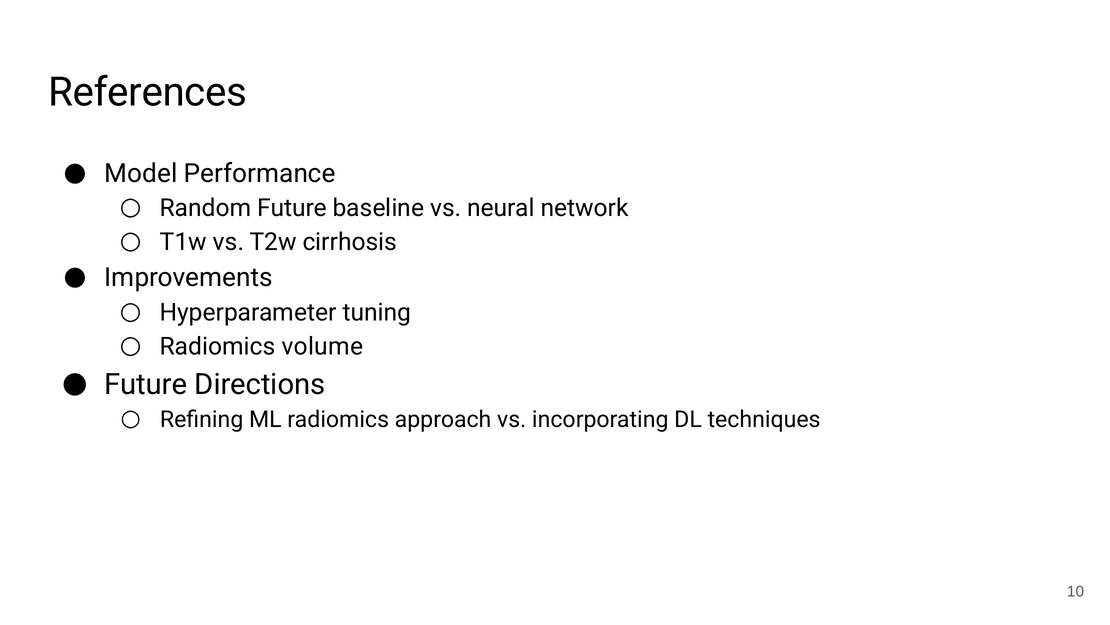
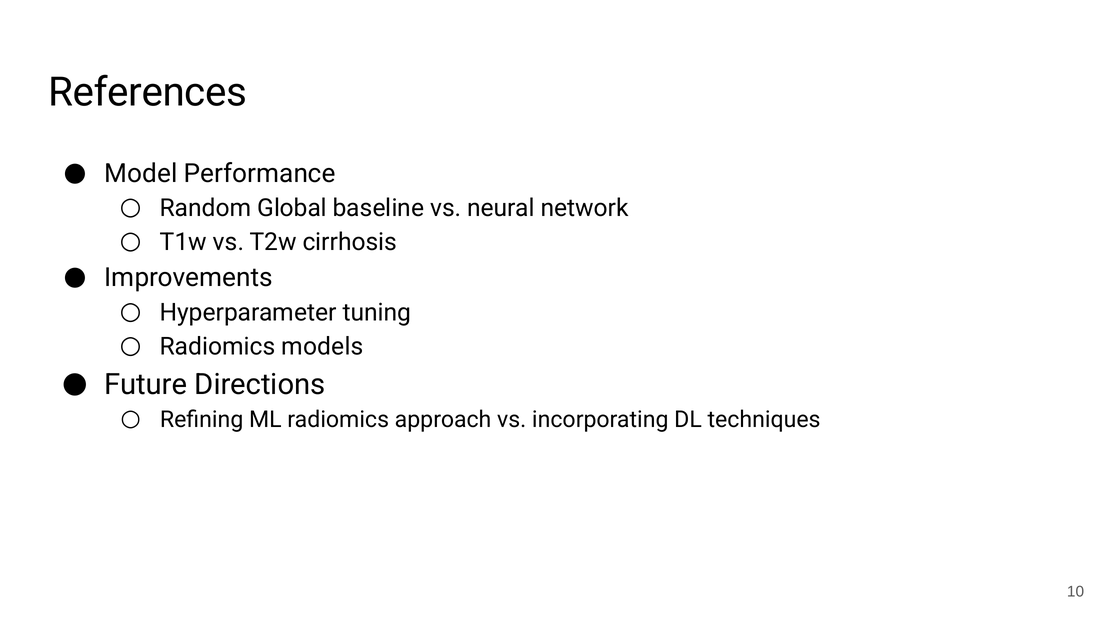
Random Future: Future -> Global
volume: volume -> models
